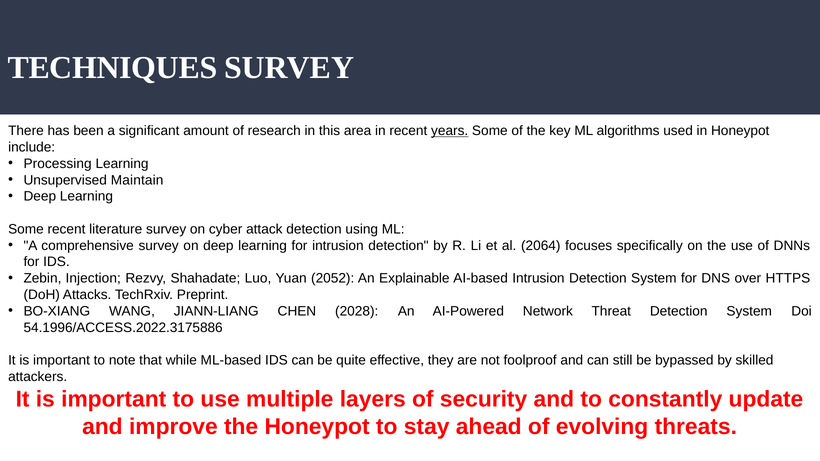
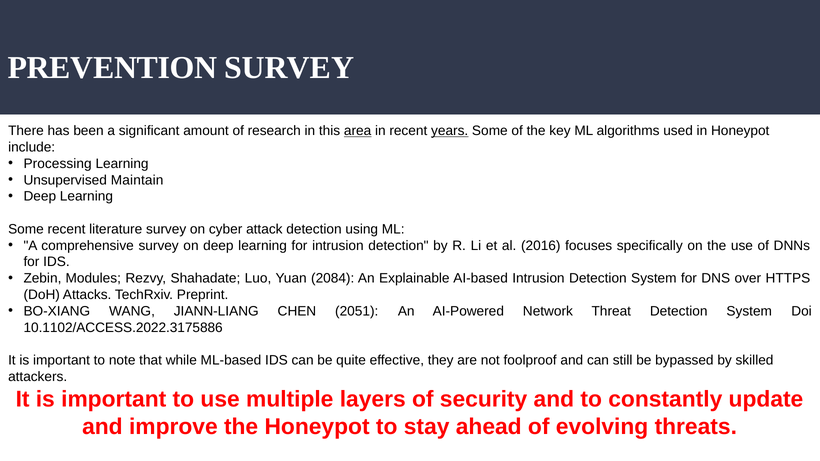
TECHNIQUES: TECHNIQUES -> PREVENTION
area underline: none -> present
2064: 2064 -> 2016
Injection: Injection -> Modules
2052: 2052 -> 2084
2028: 2028 -> 2051
54.1996/ACCESS.2022.3175886: 54.1996/ACCESS.2022.3175886 -> 10.1102/ACCESS.2022.3175886
